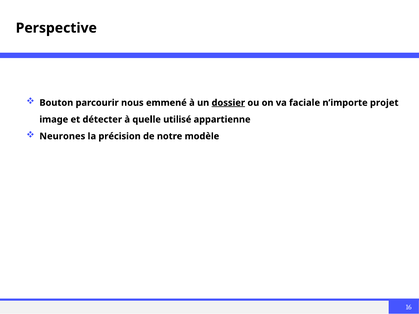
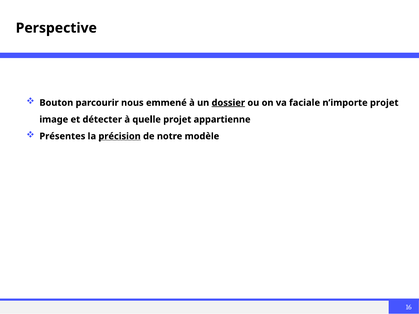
quelle utilisé: utilisé -> projet
Neurones: Neurones -> Présentes
précision underline: none -> present
